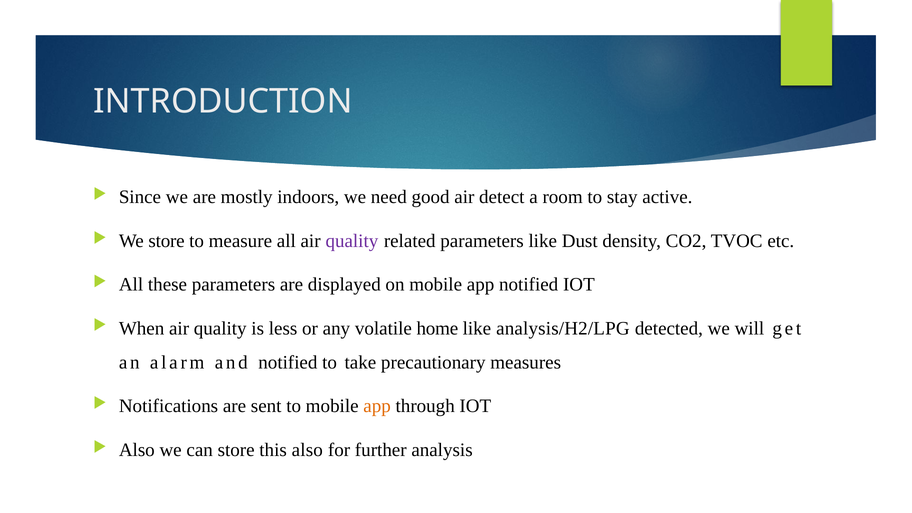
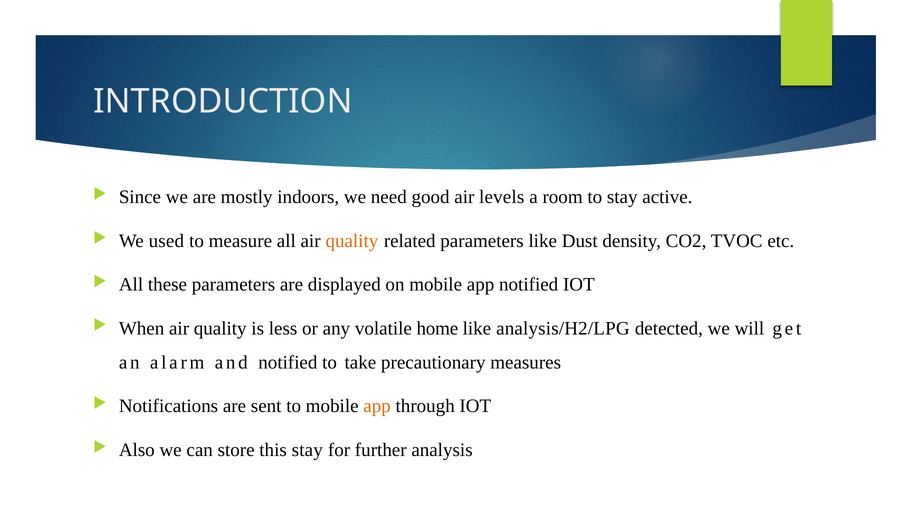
detect: detect -> levels
We store: store -> used
quality at (352, 241) colour: purple -> orange
this also: also -> stay
